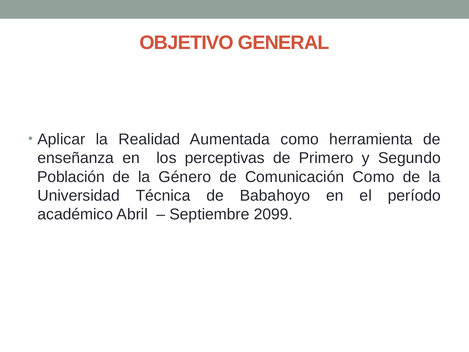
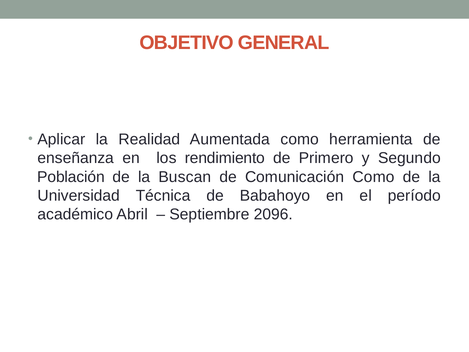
perceptivas: perceptivas -> rendimiento
Género: Género -> Buscan
2099: 2099 -> 2096
